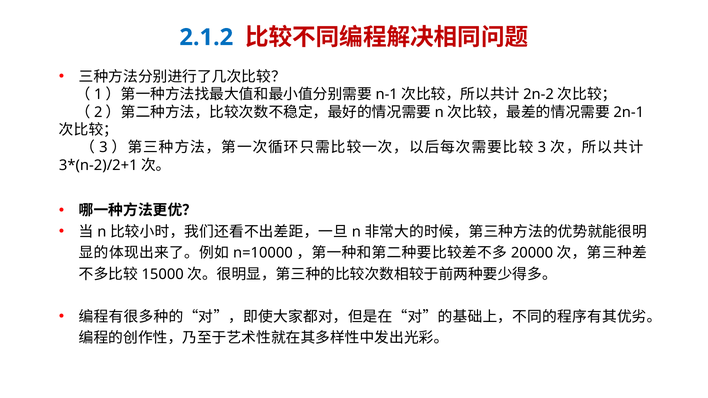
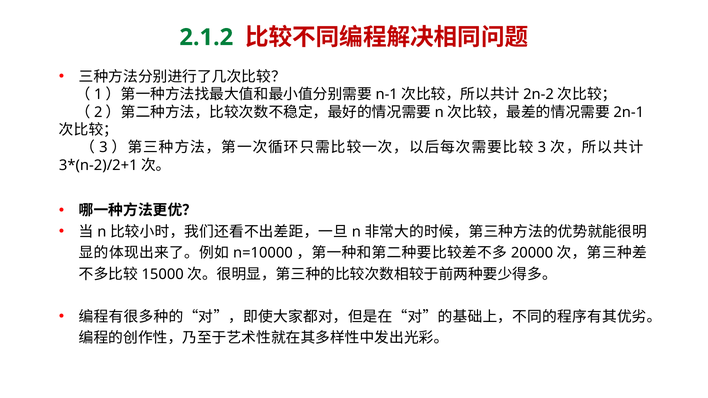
2.1.2 colour: blue -> green
